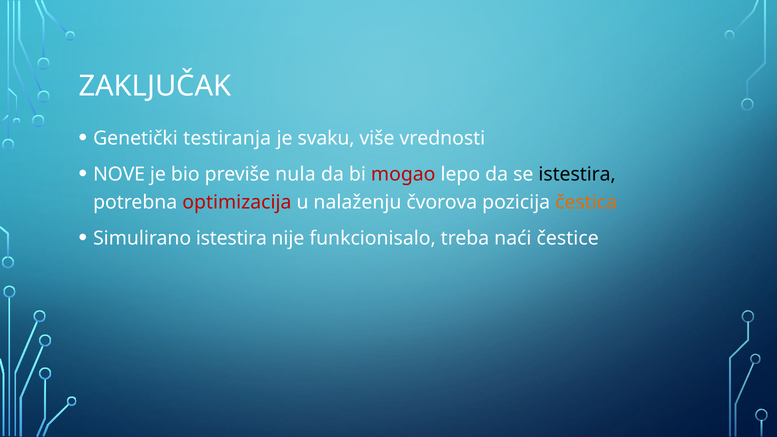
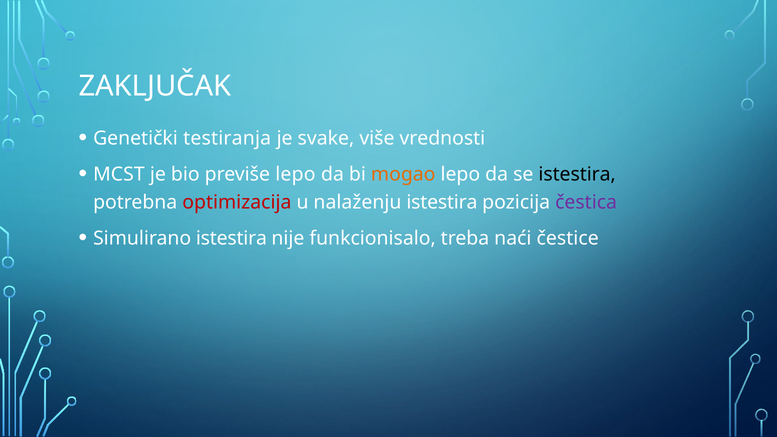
svaku: svaku -> svake
NOVE: NOVE -> MCST
previše nula: nula -> lepo
mogao colour: red -> orange
nalaženju čvorova: čvorova -> istestira
čestica colour: orange -> purple
